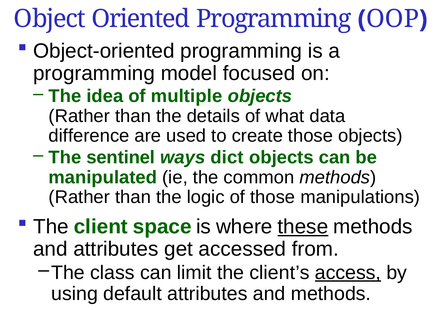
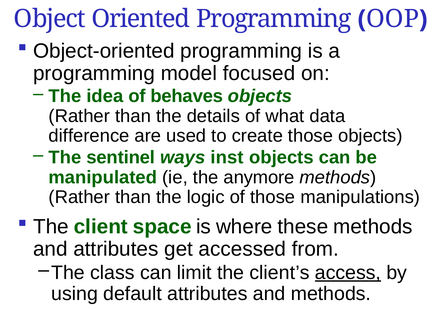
multiple: multiple -> behaves
dict: dict -> inst
common: common -> anymore
these underline: present -> none
